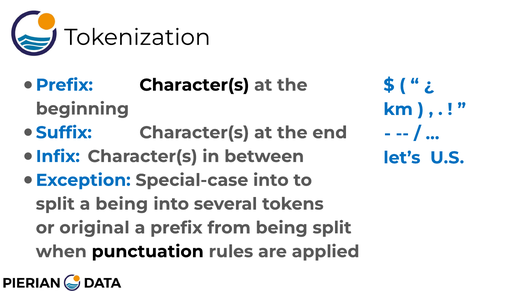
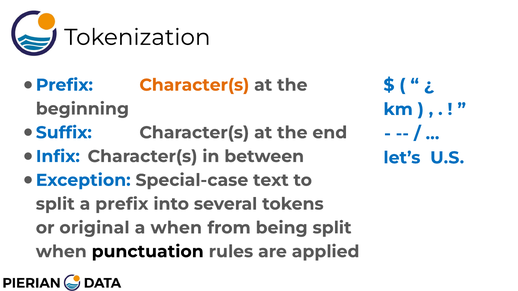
Character(s at (194, 85) colour: black -> orange
Special-case into: into -> text
a being: being -> prefix
a prefix: prefix -> when
